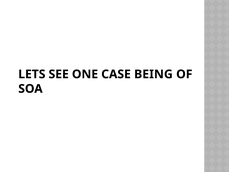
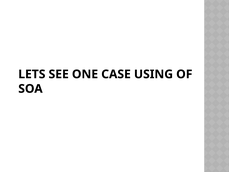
BEING: BEING -> USING
